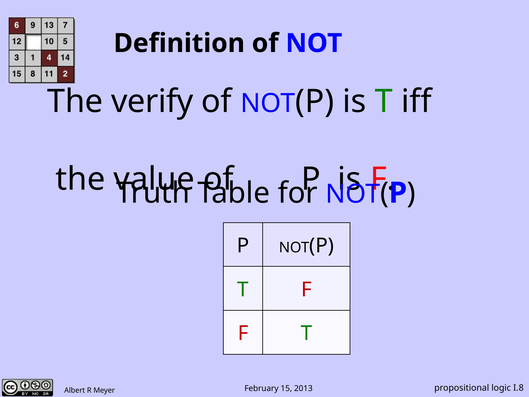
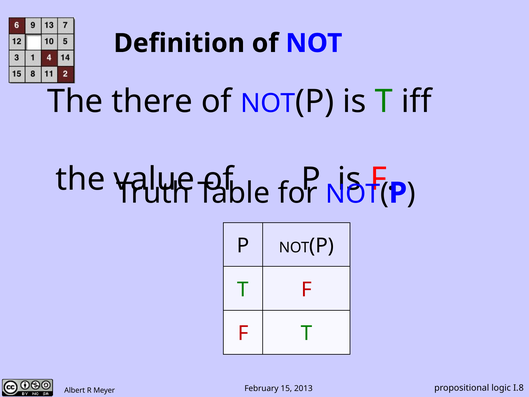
verify: verify -> there
